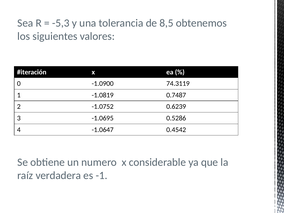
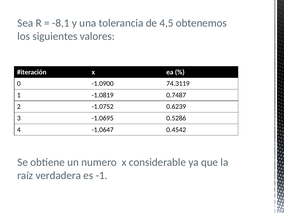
-5,3: -5,3 -> -8,1
8,5: 8,5 -> 4,5
